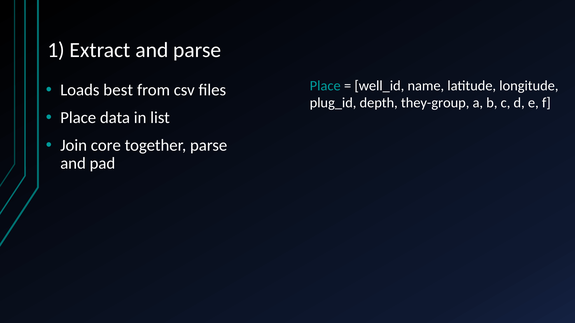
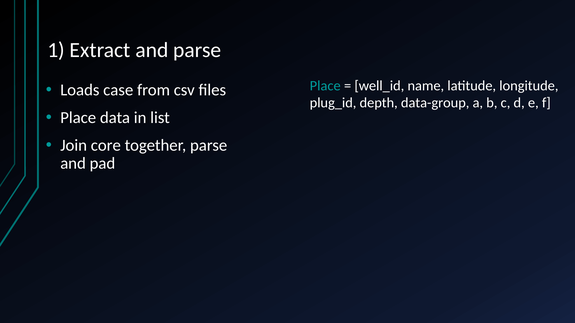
best: best -> case
they-group: they-group -> data-group
